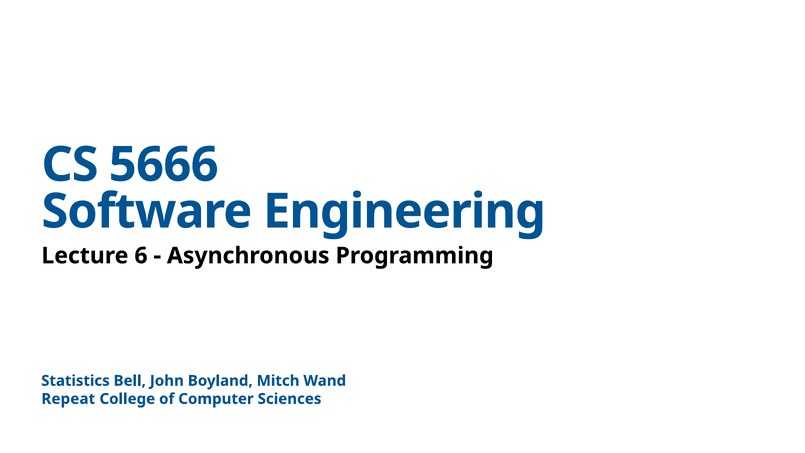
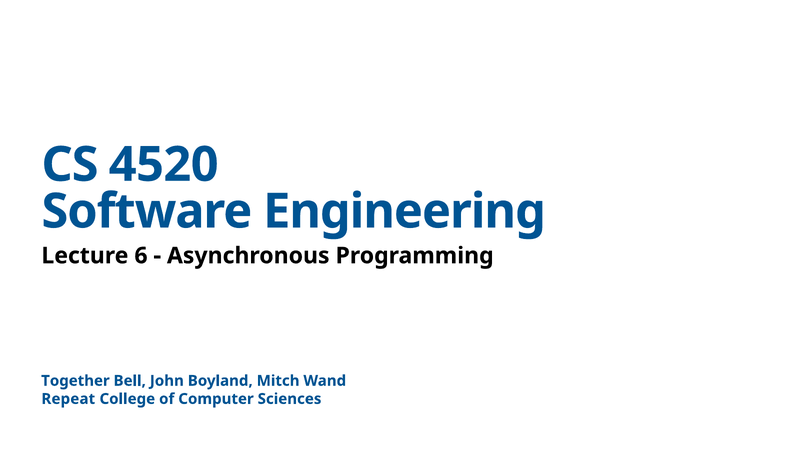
5666: 5666 -> 4520
Statistics: Statistics -> Together
